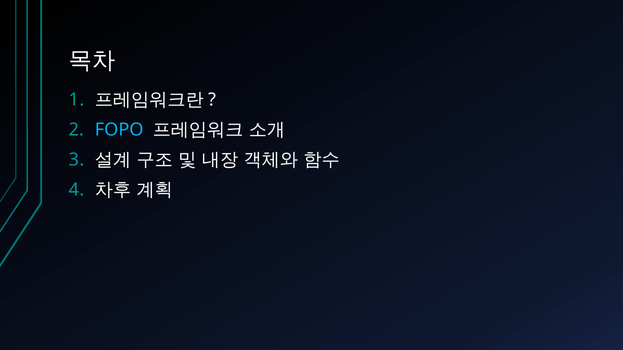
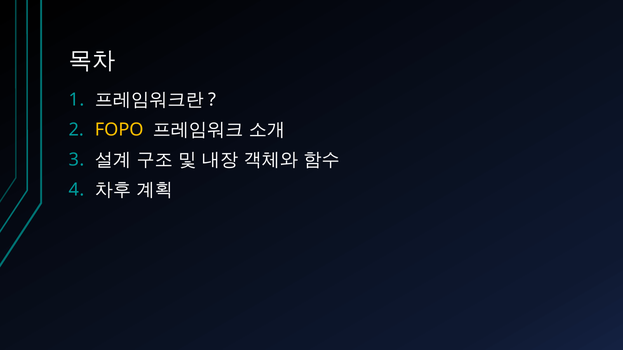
FOPO colour: light blue -> yellow
